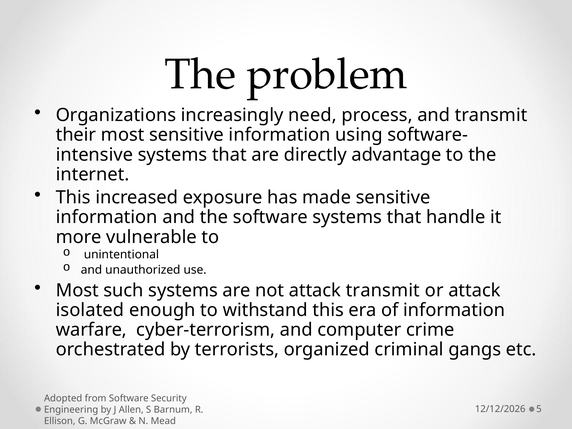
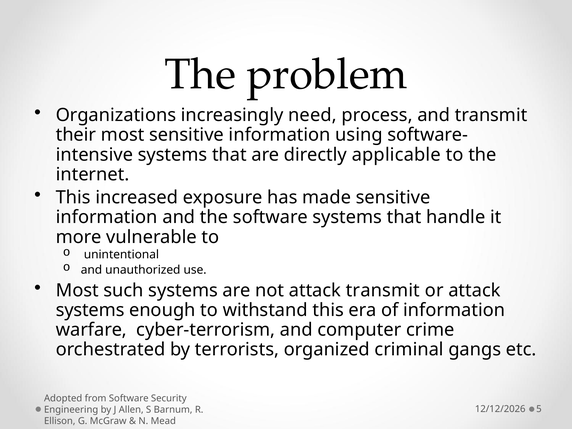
advantage: advantage -> applicable
isolated at (90, 310): isolated -> systems
